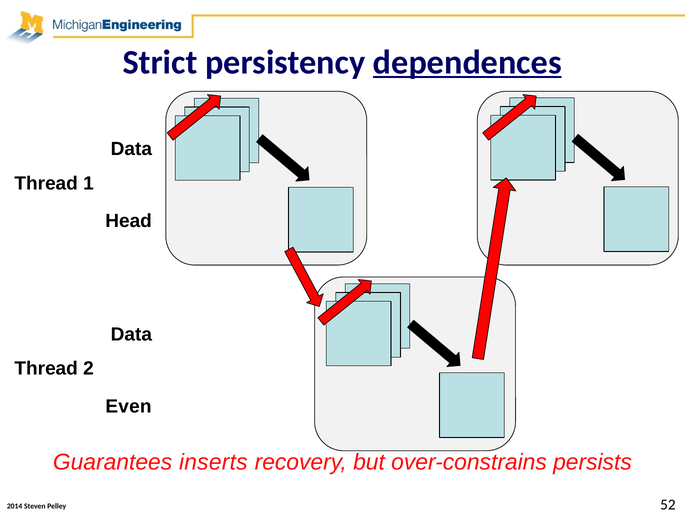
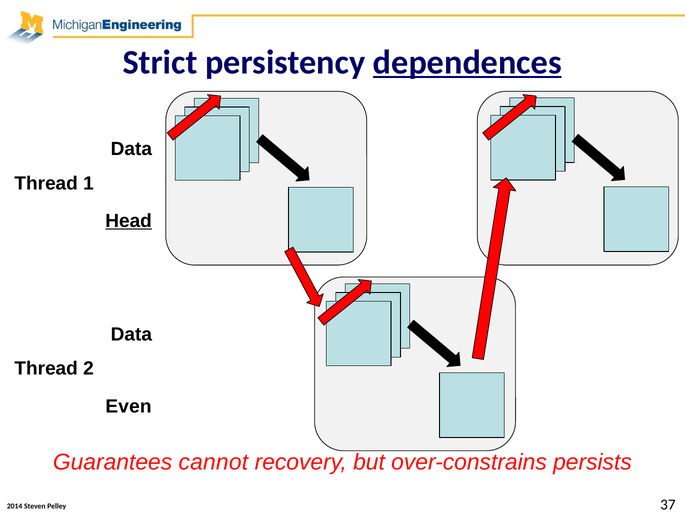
Head underline: none -> present
inserts: inserts -> cannot
52: 52 -> 37
